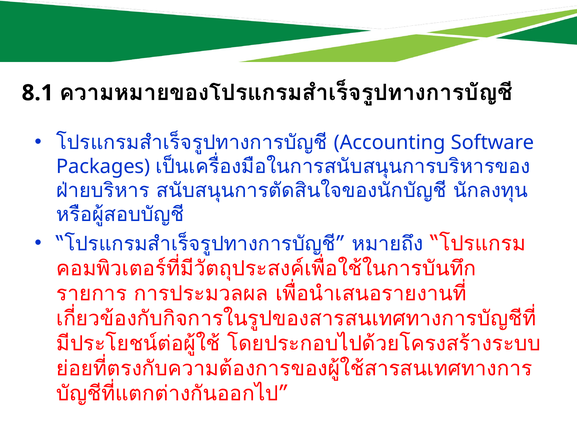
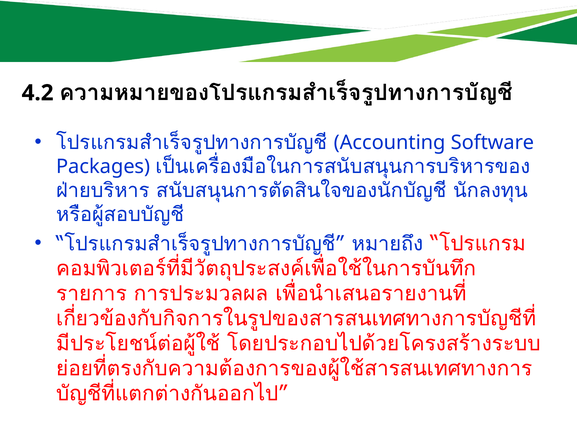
8.1: 8.1 -> 4.2
